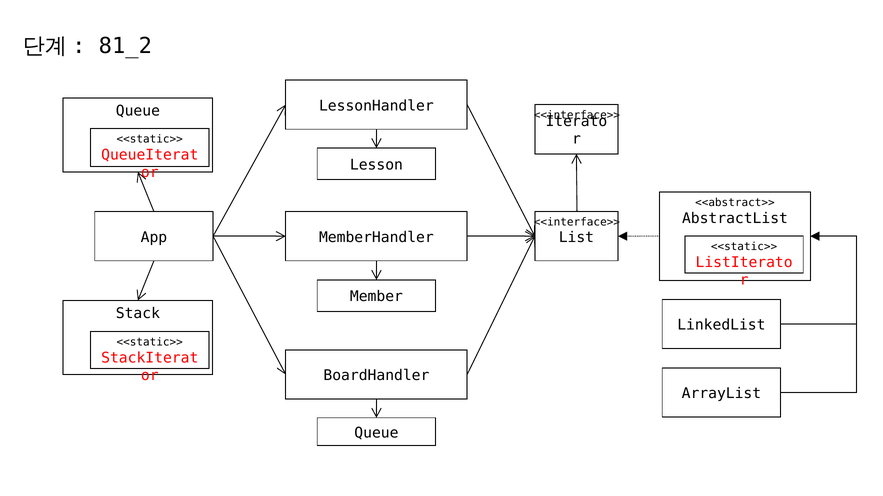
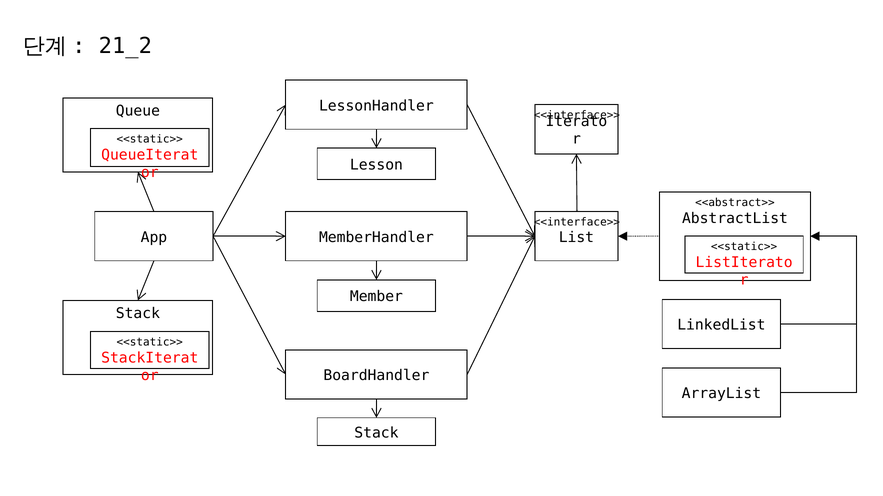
81_2: 81_2 -> 21_2
Queue at (376, 433): Queue -> Stack
